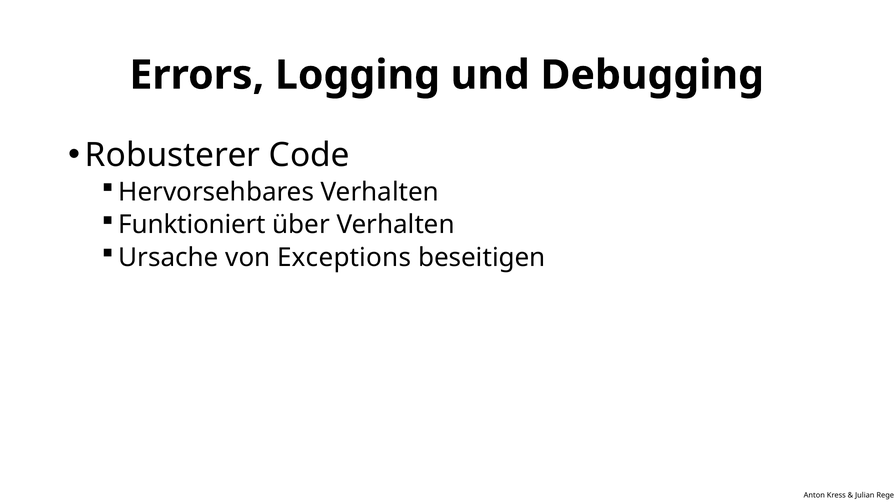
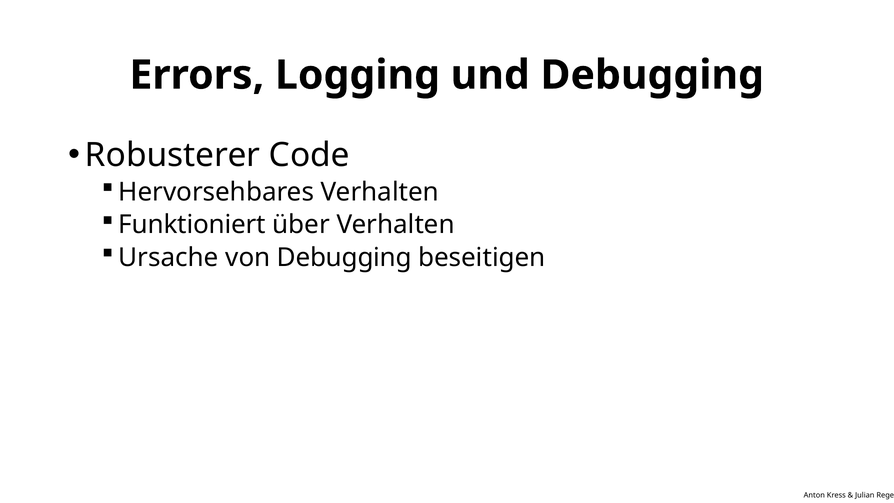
von Exceptions: Exceptions -> Debugging
